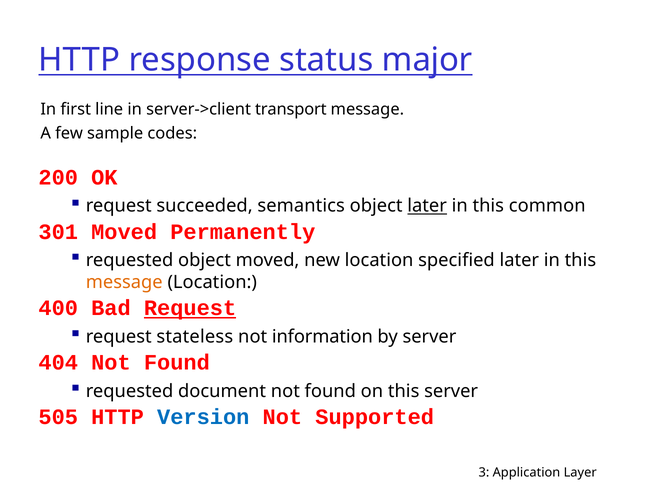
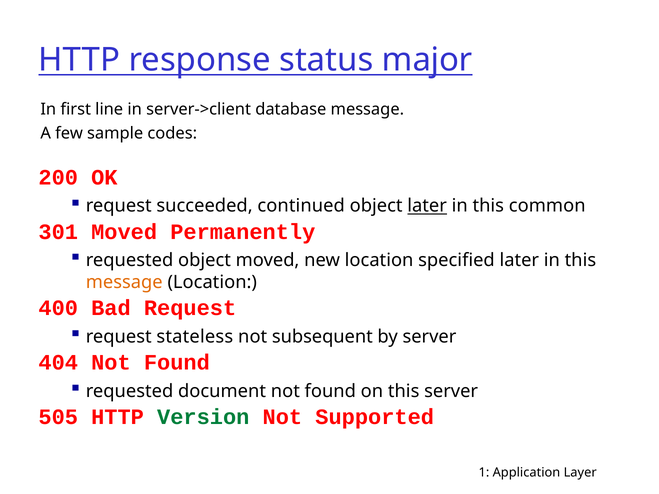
transport: transport -> database
semantics: semantics -> continued
Request at (190, 308) underline: present -> none
information: information -> subsequent
Version colour: blue -> green
3: 3 -> 1
